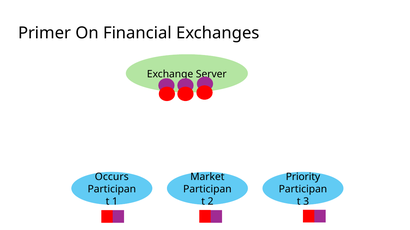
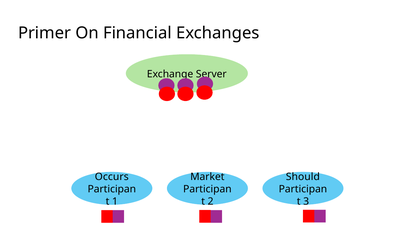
Priority: Priority -> Should
